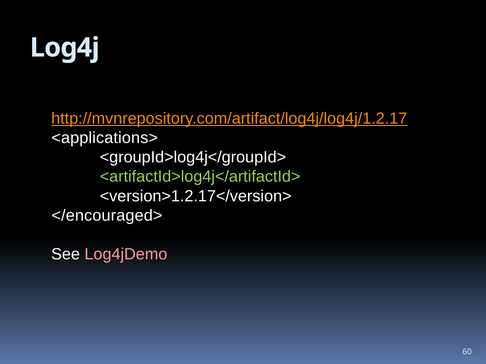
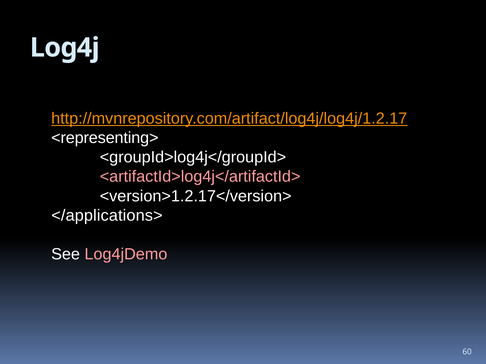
<applications>: <applications> -> <representing>
<artifactId>log4j</artifactId> colour: light green -> pink
</encouraged>: </encouraged> -> </applications>
